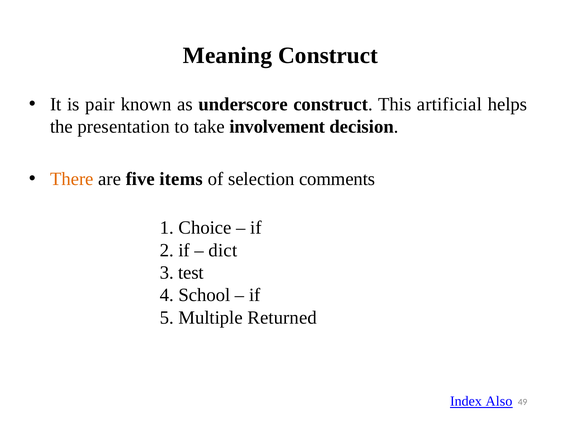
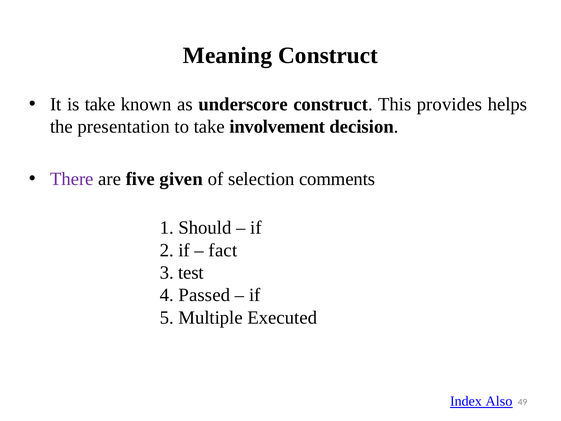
is pair: pair -> take
artificial: artificial -> provides
There colour: orange -> purple
items: items -> given
Choice: Choice -> Should
dict: dict -> fact
School: School -> Passed
Returned: Returned -> Executed
